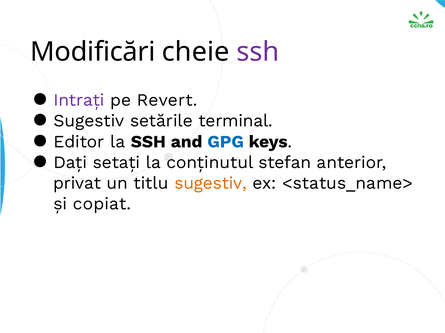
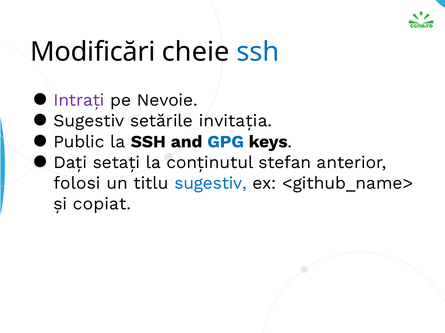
ssh at (258, 52) colour: purple -> blue
Revert: Revert -> Nevoie
terminal: terminal -> invitația
Editor: Editor -> Public
privat: privat -> folosi
sugestiv at (211, 184) colour: orange -> blue
<status_name>: <status_name> -> <github_name>
